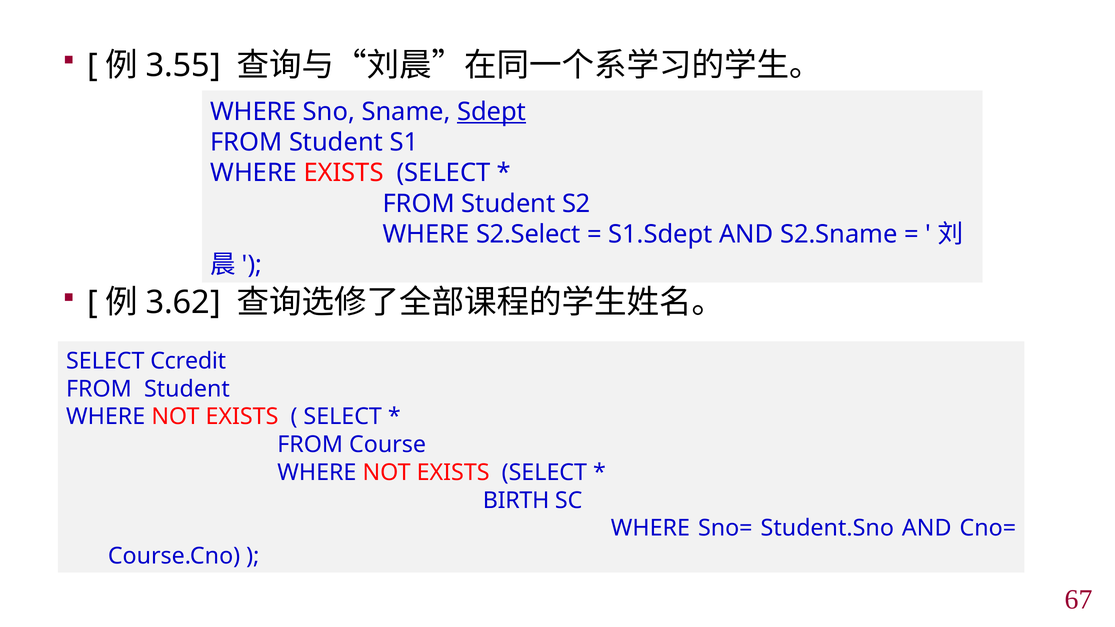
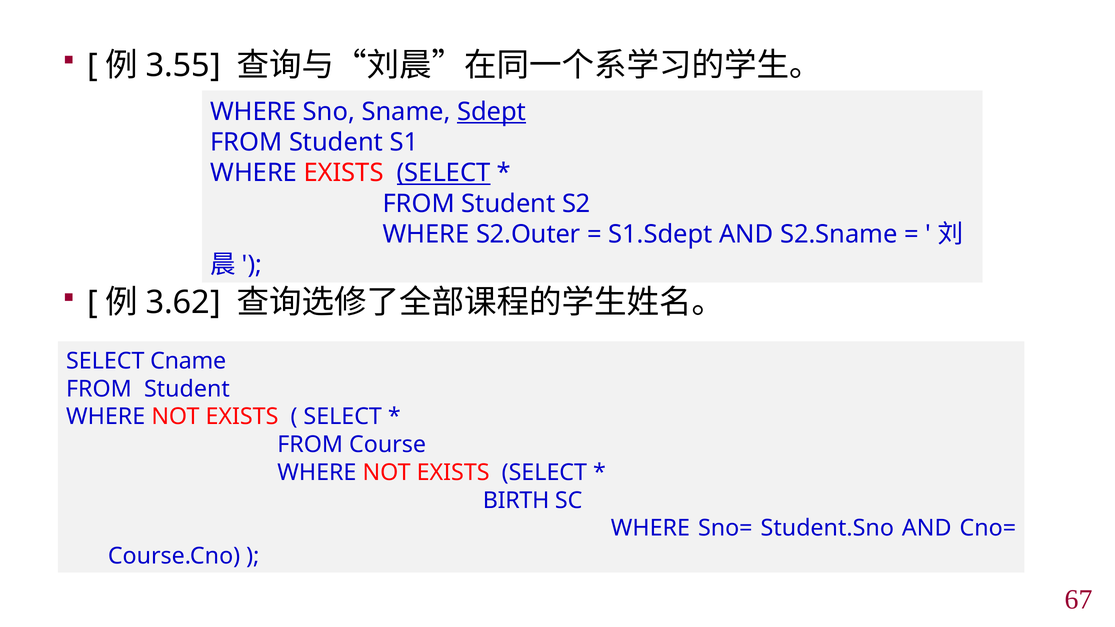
SELECT at (444, 173) underline: none -> present
S2.Select: S2.Select -> S2.Outer
Ccredit: Ccredit -> Cname
